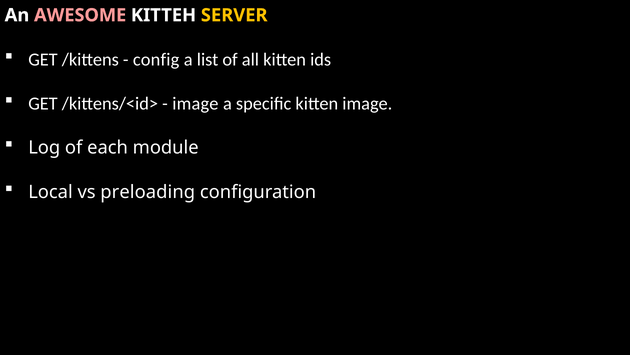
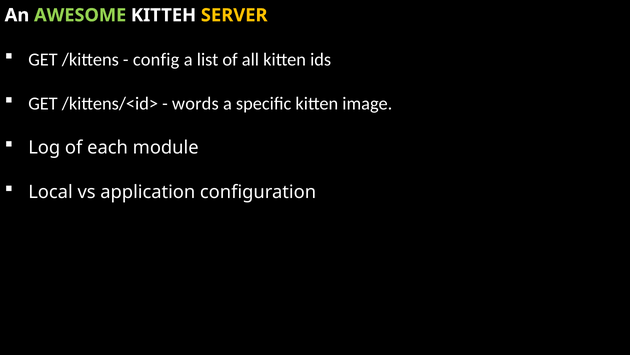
AWESOME colour: pink -> light green
image at (195, 103): image -> words
preloading: preloading -> application
